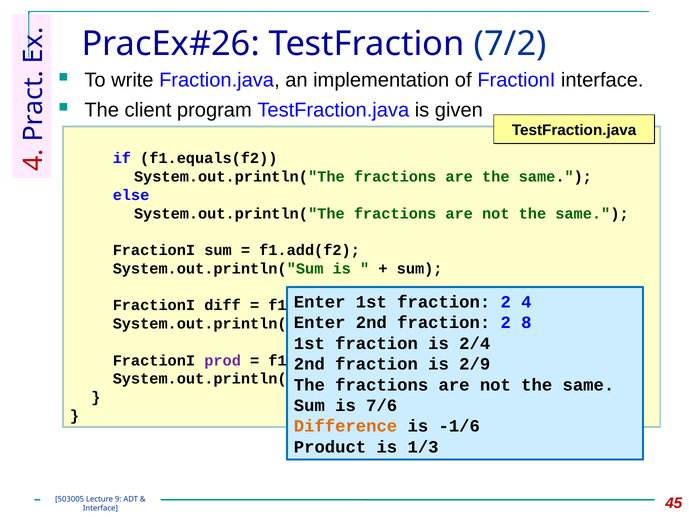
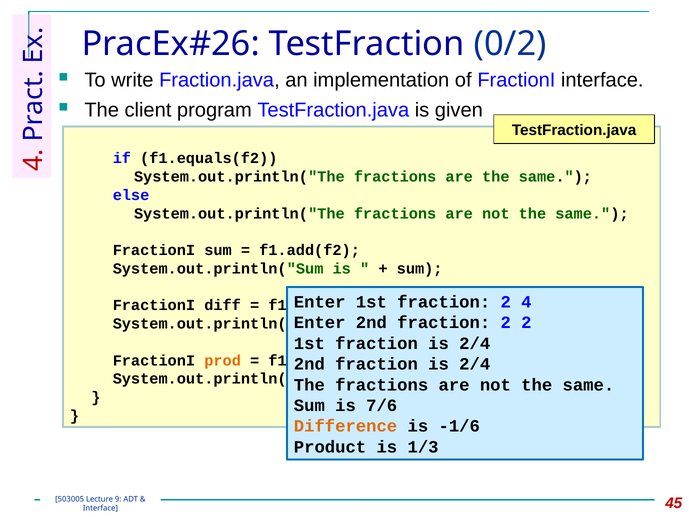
7/2: 7/2 -> 0/2
8 at (526, 323): 8 -> 2
prod at (223, 360) colour: purple -> orange
2/9 at (475, 364): 2/9 -> 2/4
